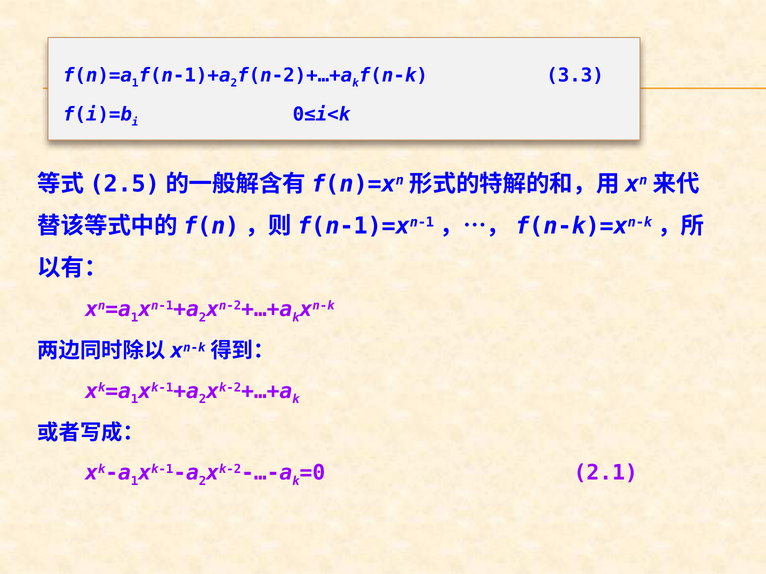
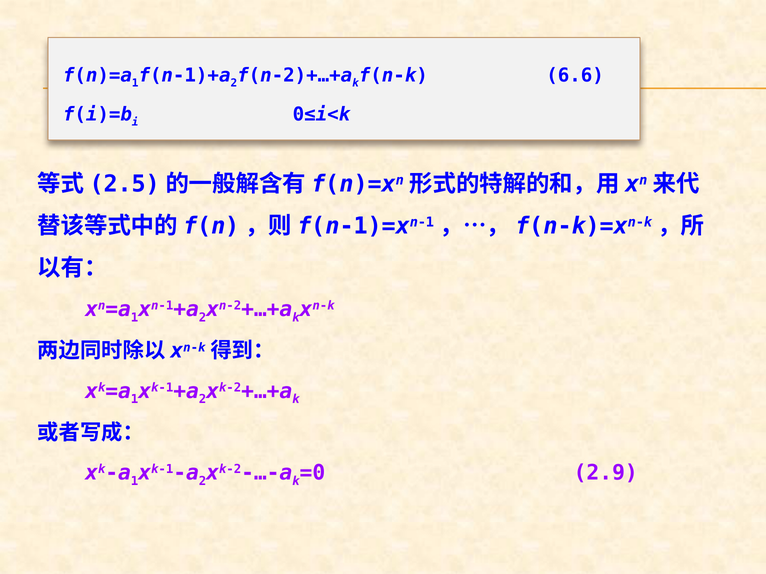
3.3: 3.3 -> 6.6
2.1: 2.1 -> 2.9
